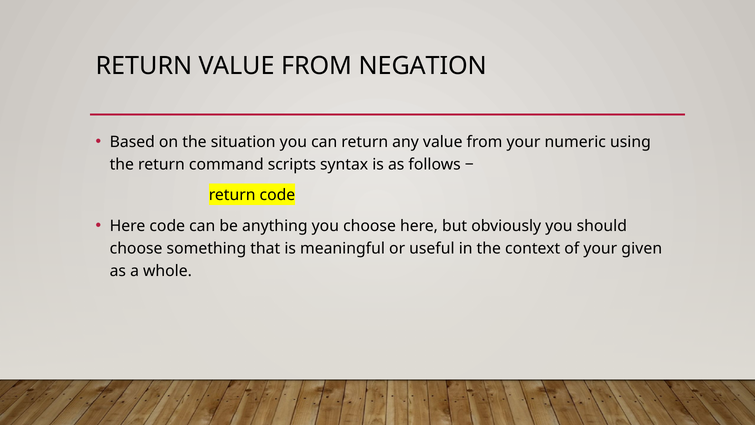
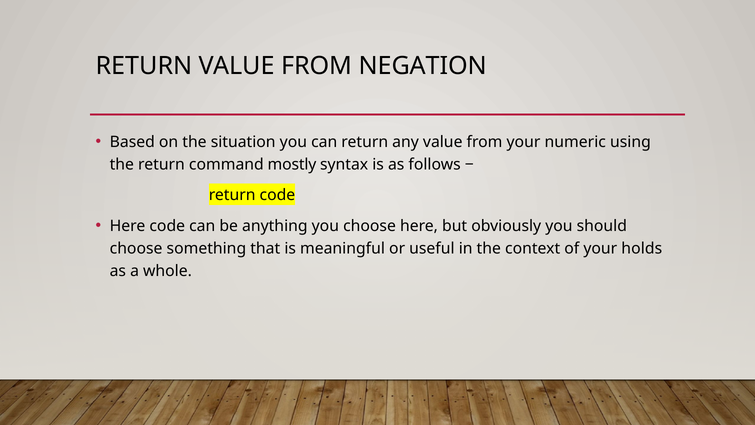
scripts: scripts -> mostly
given: given -> holds
